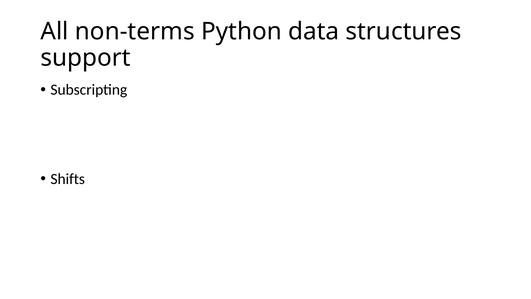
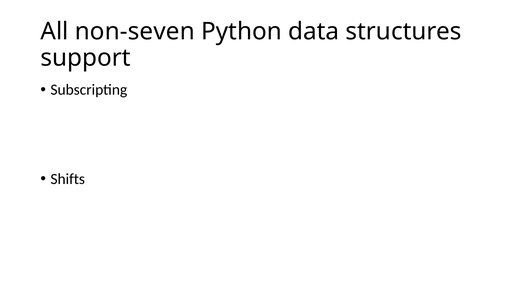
non-terms: non-terms -> non-seven
